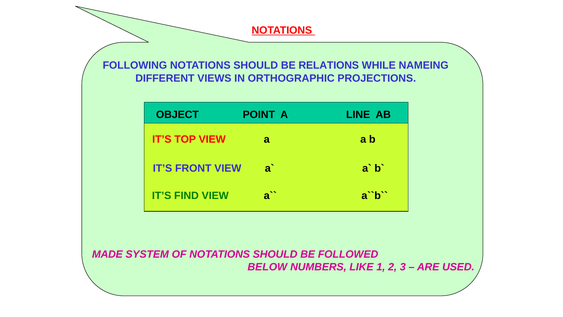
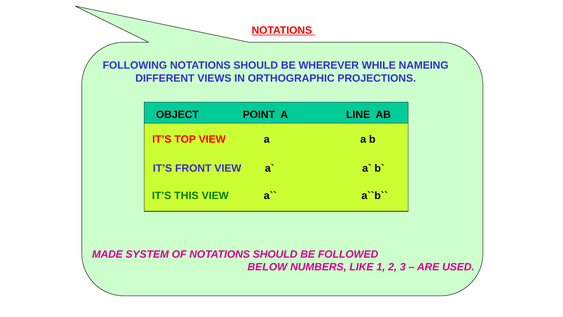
RELATIONS: RELATIONS -> WHEREVER
FIND: FIND -> THIS
